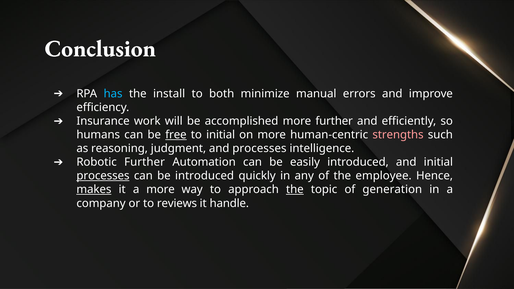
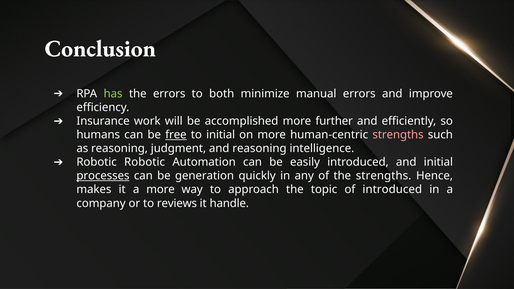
has colour: light blue -> light green
the install: install -> errors
and processes: processes -> reasoning
Robotic Further: Further -> Robotic
be introduced: introduced -> generation
the employee: employee -> strengths
makes underline: present -> none
the at (295, 190) underline: present -> none
of generation: generation -> introduced
